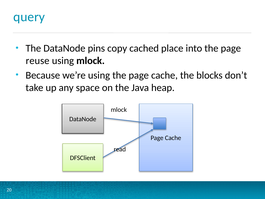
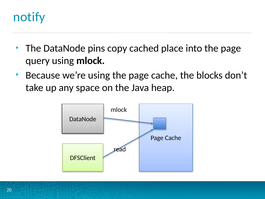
query: query -> notify
reuse: reuse -> query
